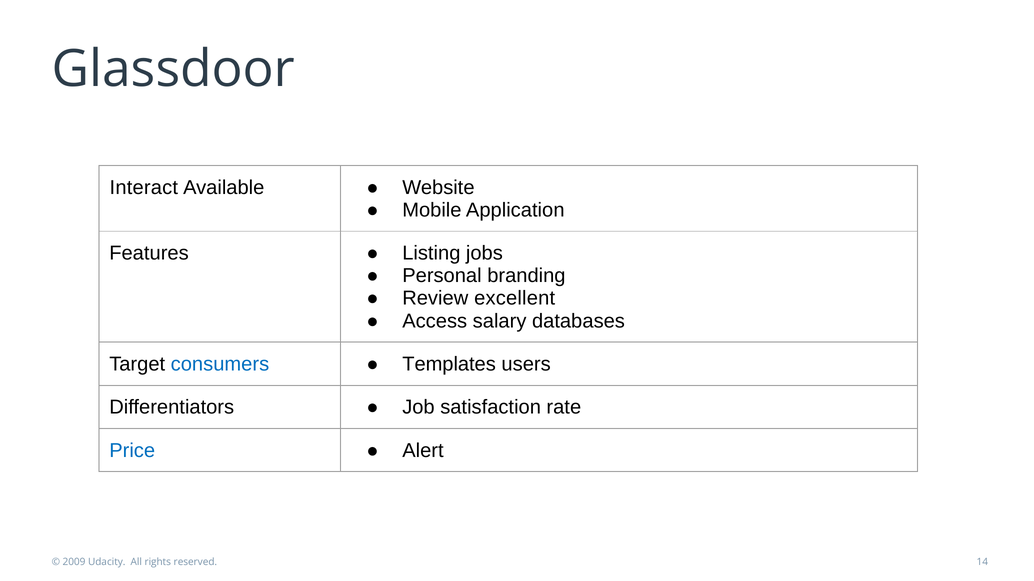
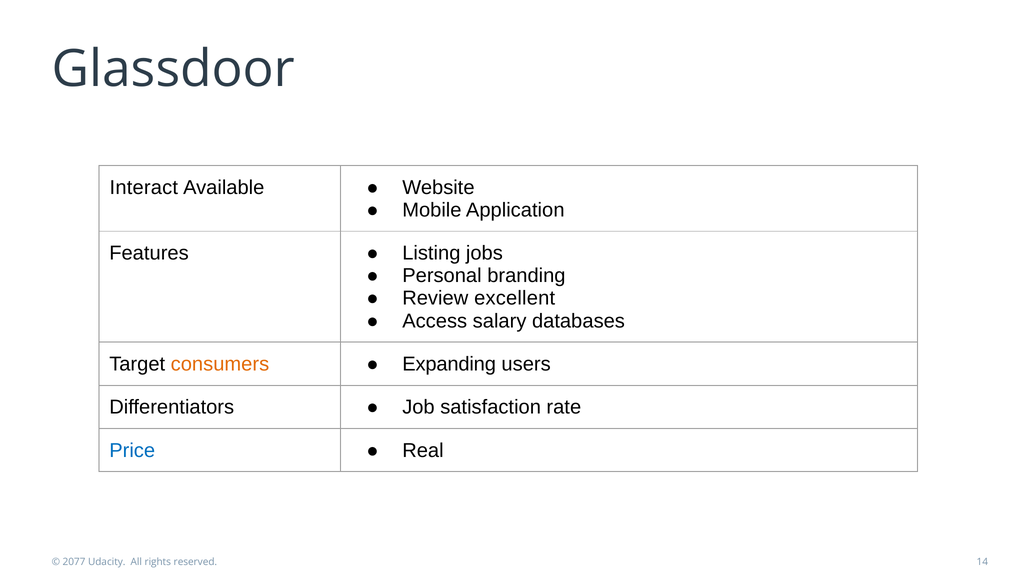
consumers colour: blue -> orange
Templates: Templates -> Expanding
Alert: Alert -> Real
2009: 2009 -> 2077
